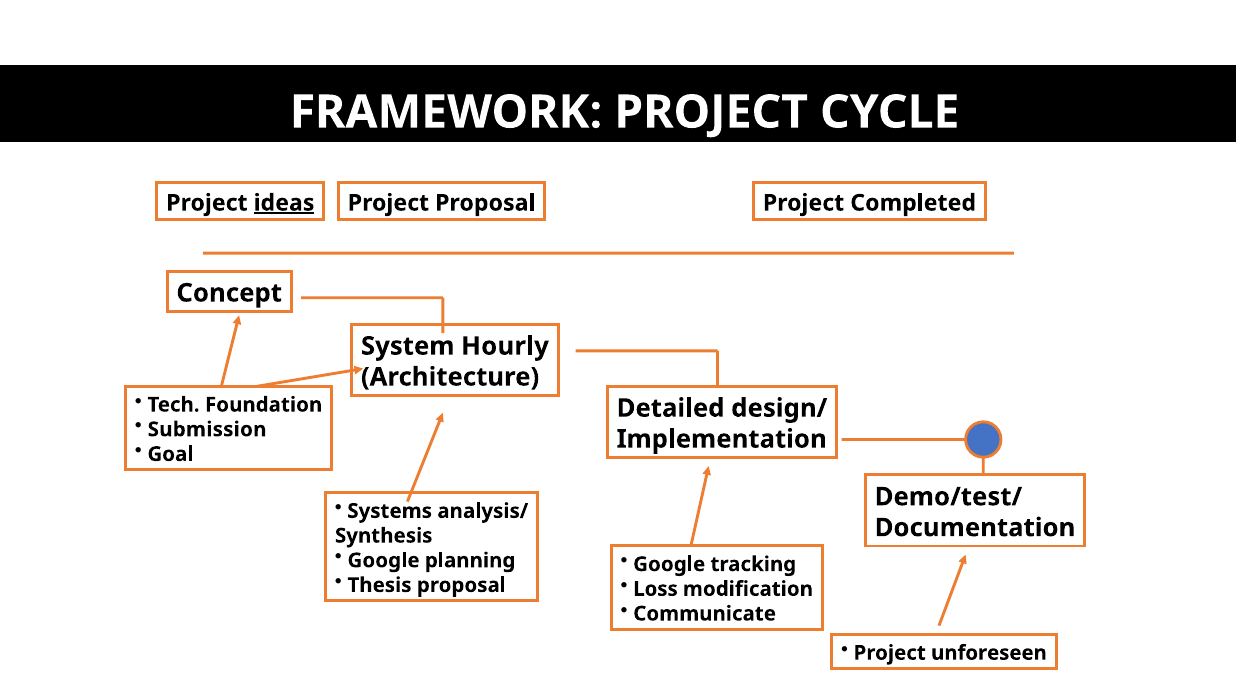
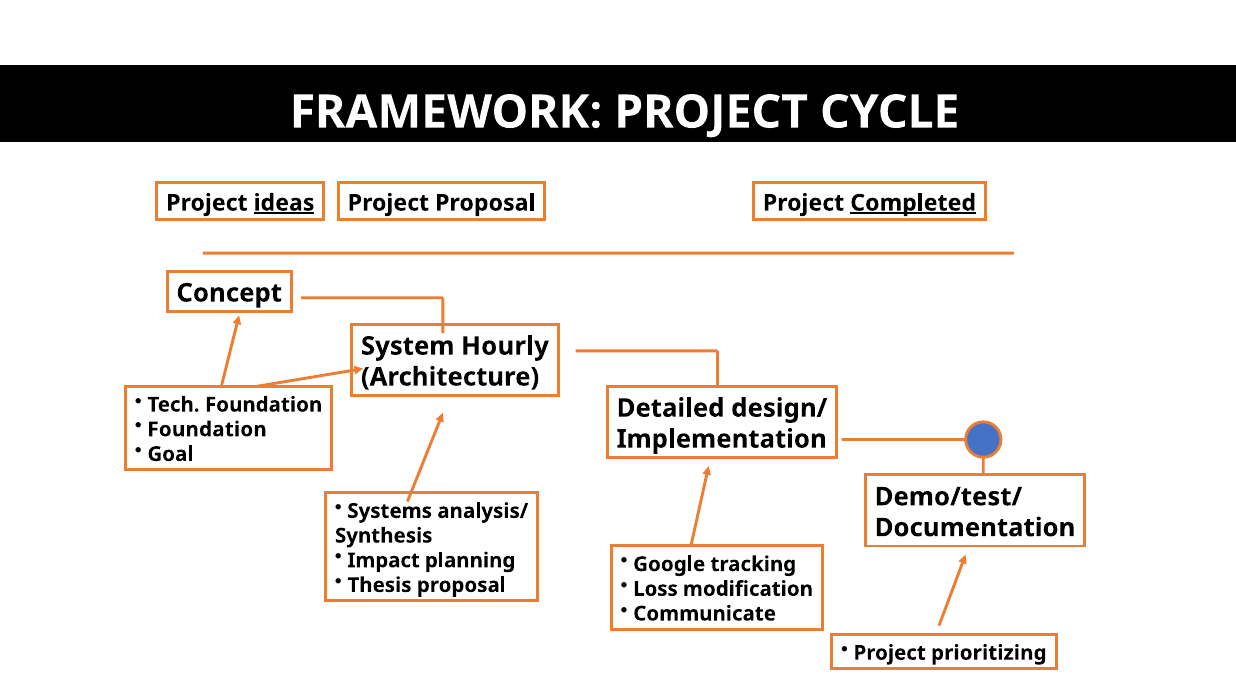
Completed underline: none -> present
Submission at (207, 430): Submission -> Foundation
Google at (384, 561): Google -> Impact
unforeseen: unforeseen -> prioritizing
